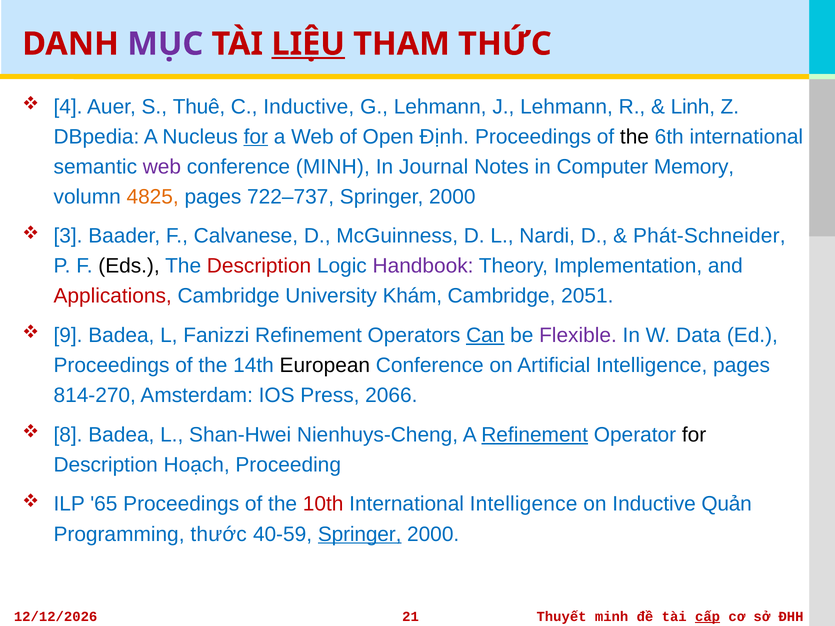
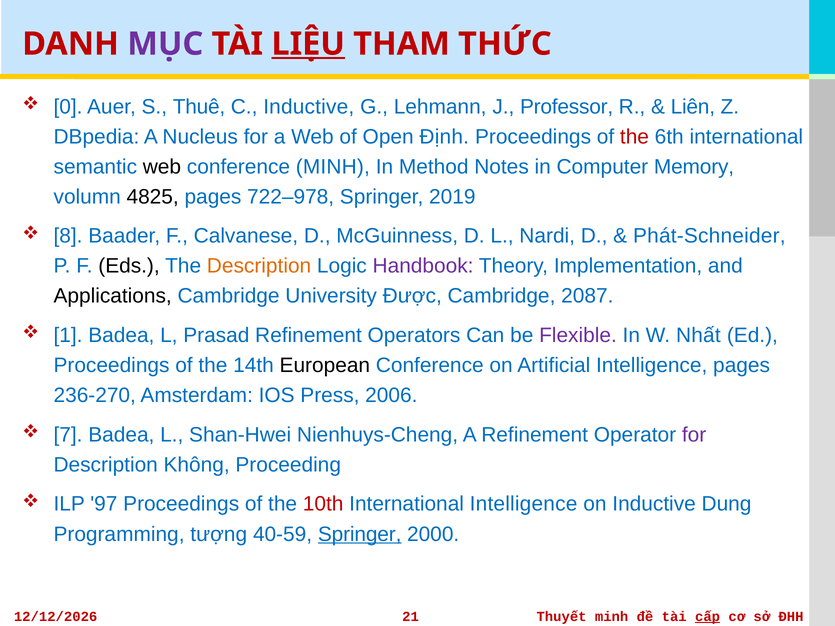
4: 4 -> 0
J Lehmann: Lehmann -> Professor
Linh: Linh -> Liên
for at (256, 137) underline: present -> none
the at (634, 137) colour: black -> red
web at (162, 167) colour: purple -> black
Journal: Journal -> Method
4825 colour: orange -> black
722–737: 722–737 -> 722–978
2000 at (452, 197): 2000 -> 2019
3: 3 -> 8
Description at (259, 266) colour: red -> orange
Applications colour: red -> black
Khám: Khám -> Được
2051: 2051 -> 2087
9: 9 -> 1
Fanizzi: Fanizzi -> Prasad
Can underline: present -> none
Data: Data -> Nhất
814-270: 814-270 -> 236-270
2066: 2066 -> 2006
8: 8 -> 7
Refinement at (535, 435) underline: present -> none
for at (694, 435) colour: black -> purple
Hoạch: Hoạch -> Không
65: 65 -> 97
Quản: Quản -> Dung
thước: thước -> tượng
